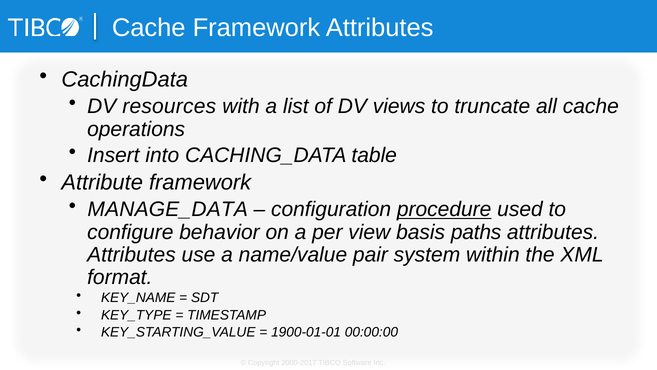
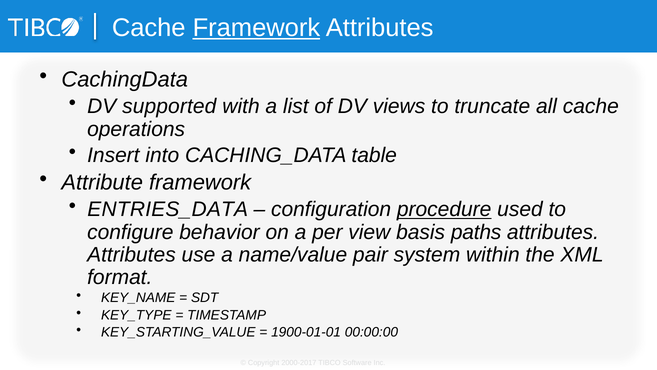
Framework at (256, 28) underline: none -> present
resources: resources -> supported
MANAGE_DATA: MANAGE_DATA -> ENTRIES_DATA
